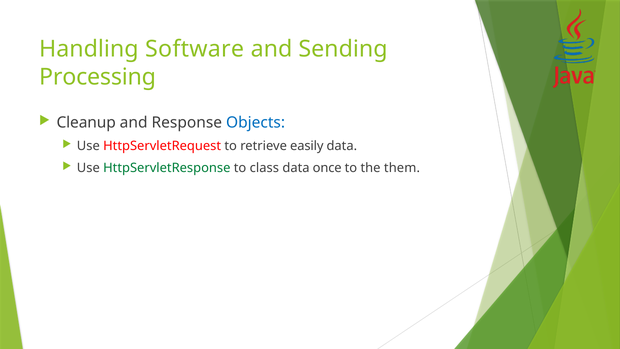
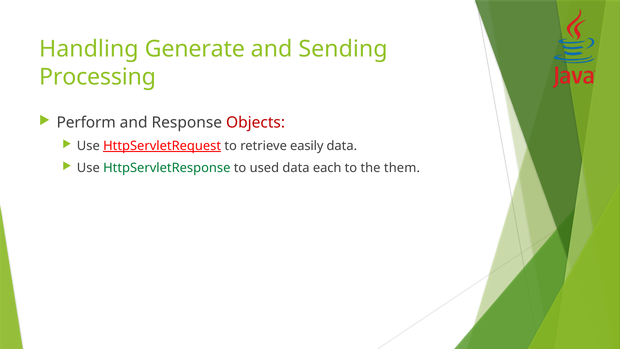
Software: Software -> Generate
Cleanup: Cleanup -> Perform
Objects colour: blue -> red
HttpServletRequest underline: none -> present
class: class -> used
once: once -> each
